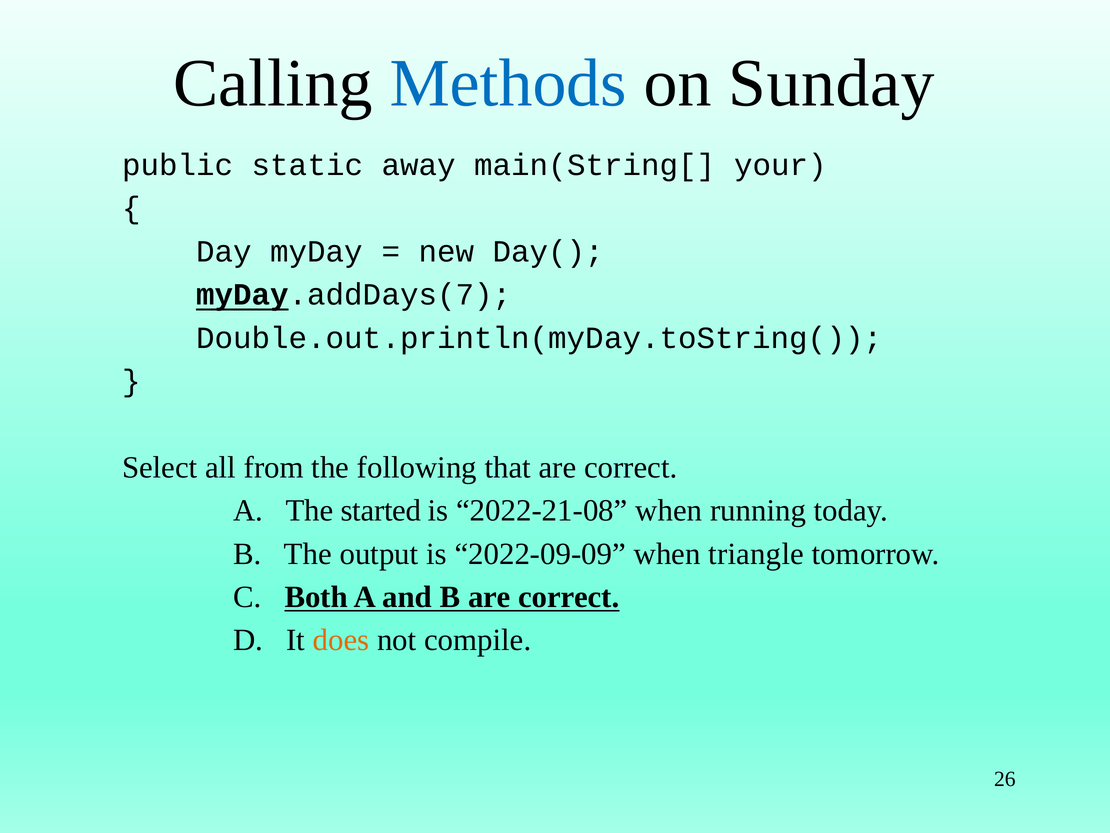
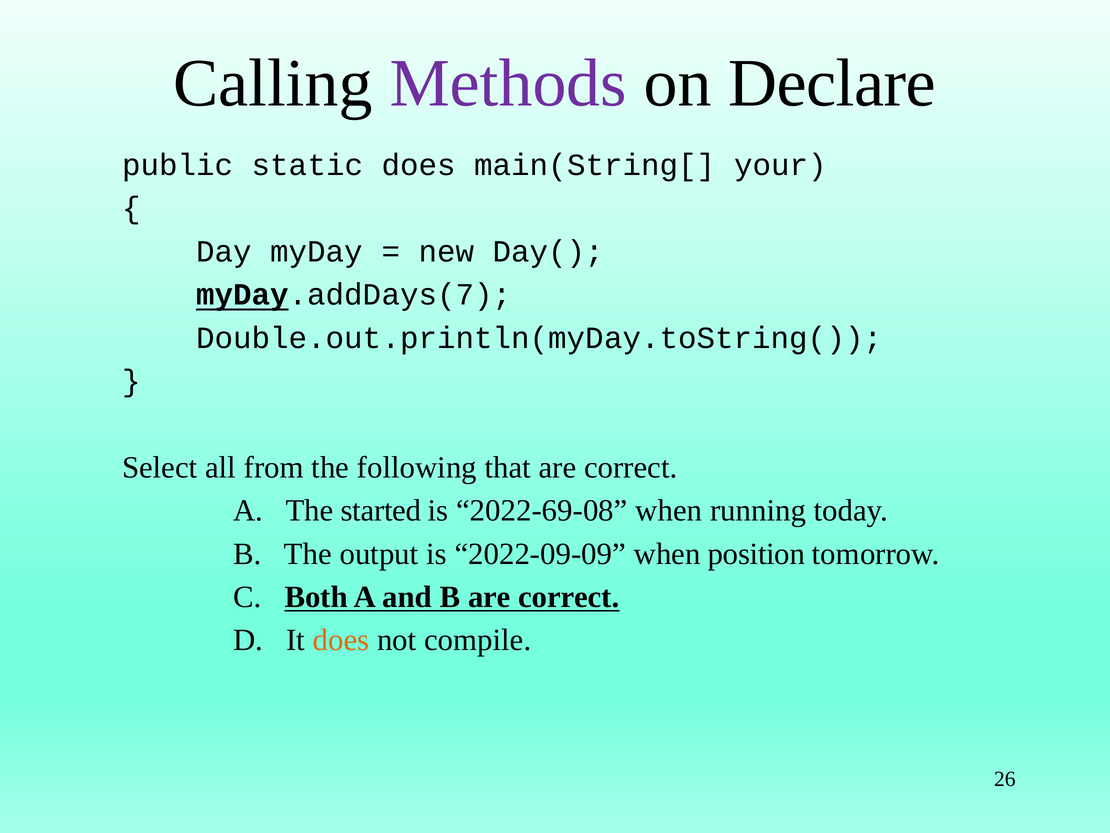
Methods colour: blue -> purple
Sunday: Sunday -> Declare
static away: away -> does
2022-21-08: 2022-21-08 -> 2022-69-08
triangle: triangle -> position
